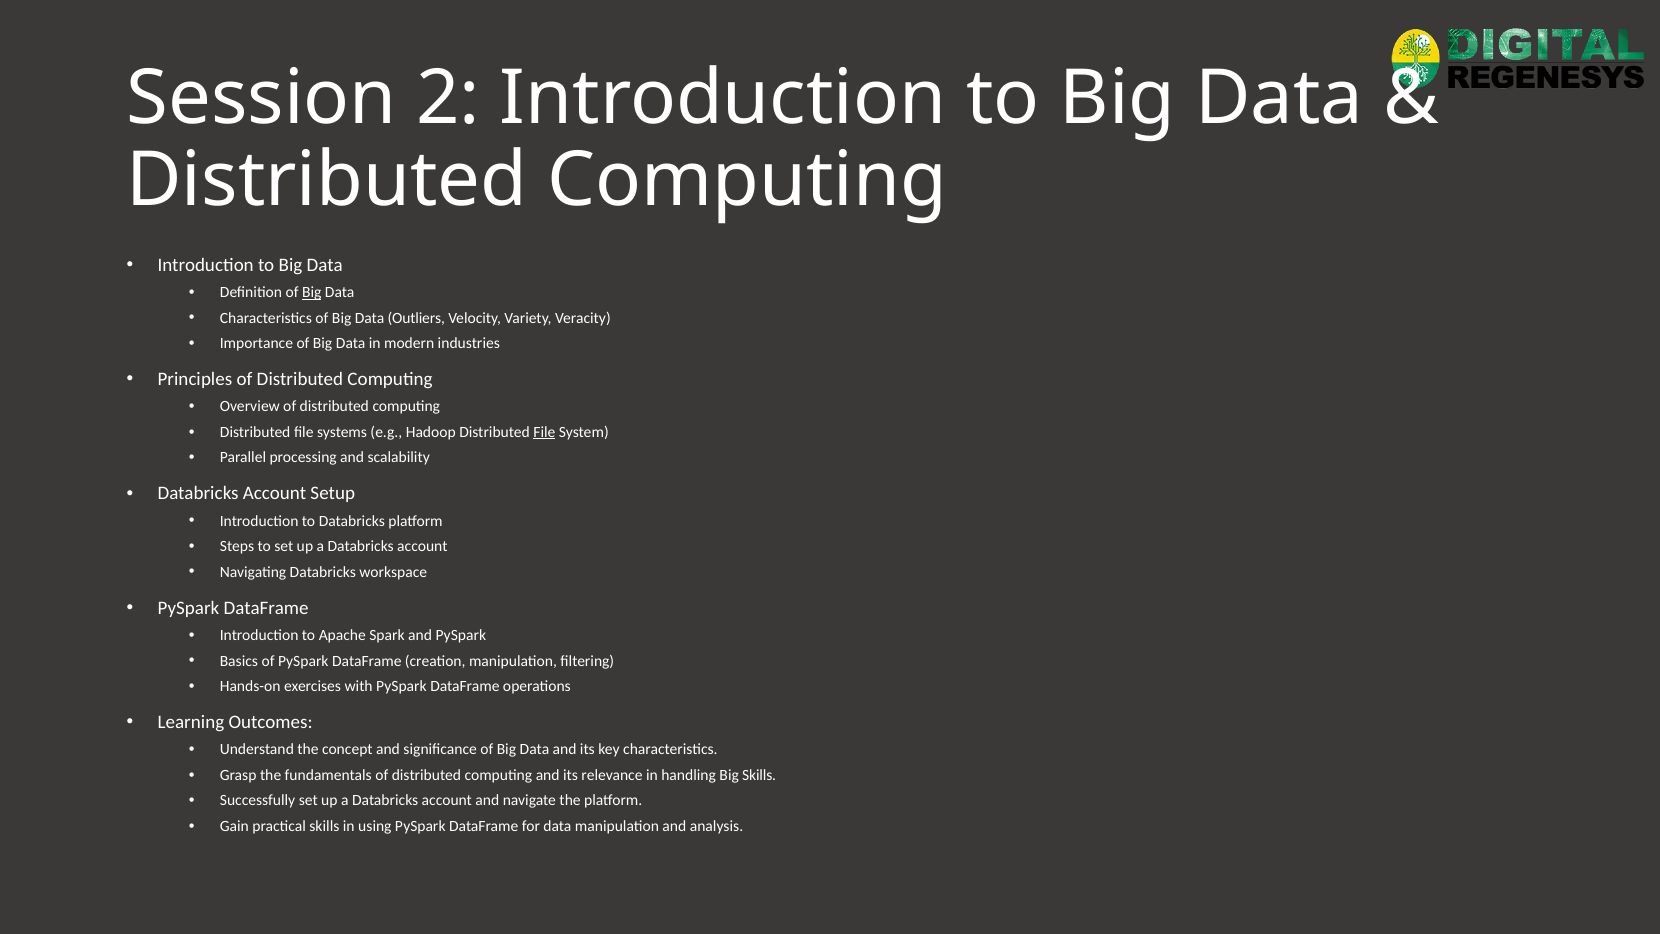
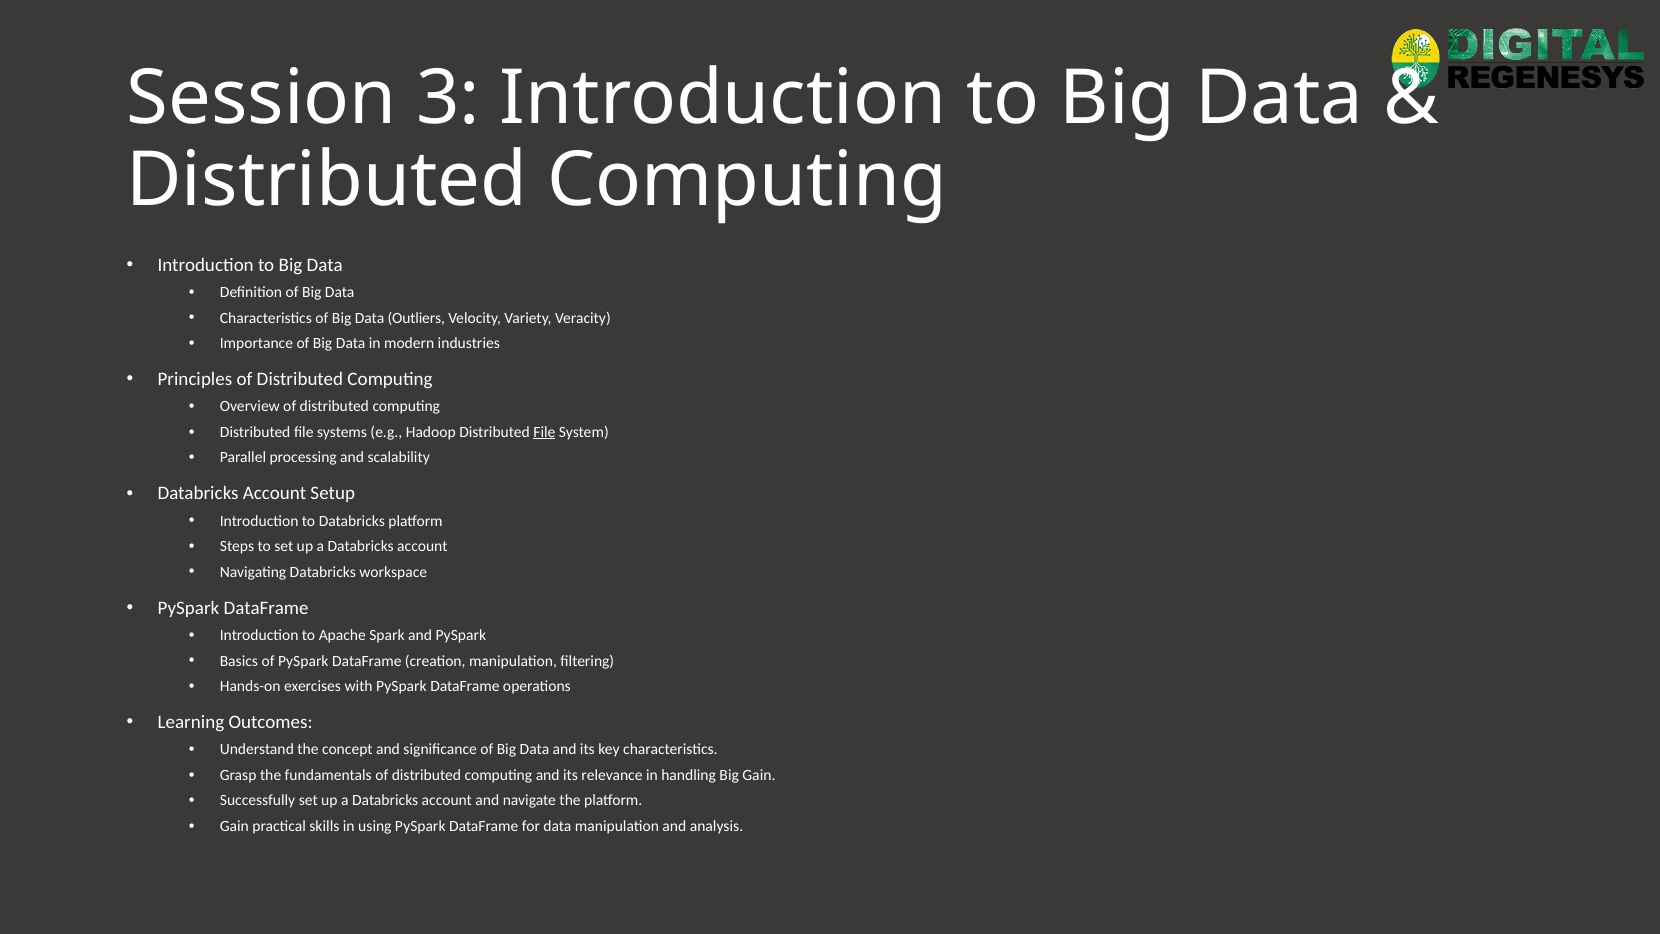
2: 2 -> 3
Big at (312, 292) underline: present -> none
Big Skills: Skills -> Gain
